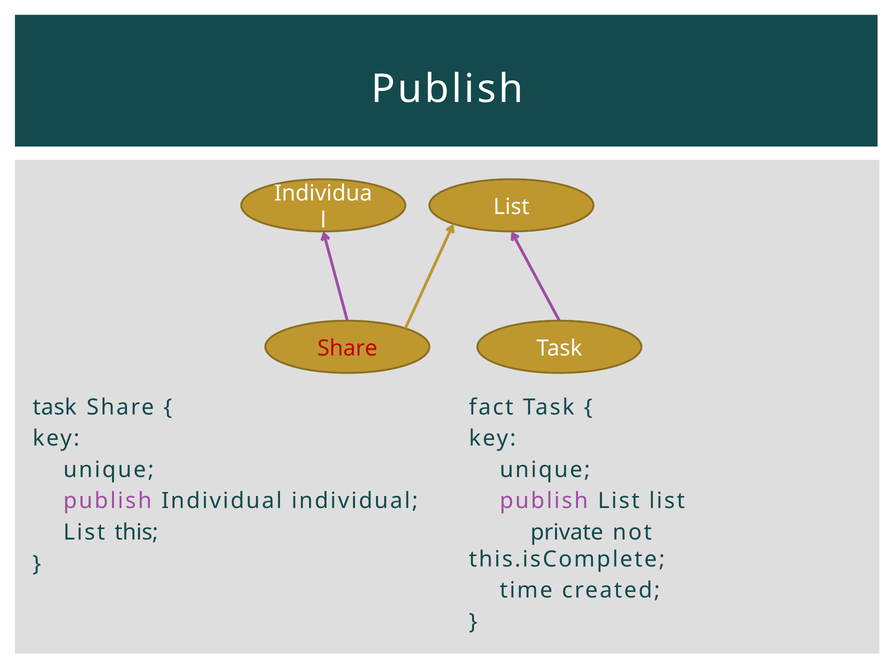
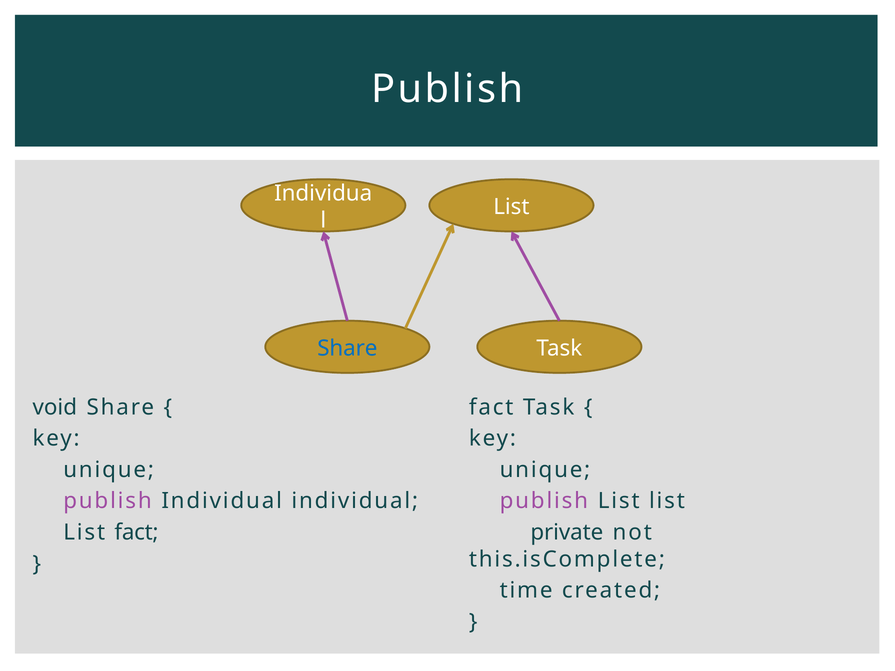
Share at (347, 348) colour: red -> blue
task at (55, 407): task -> void
List this: this -> fact
